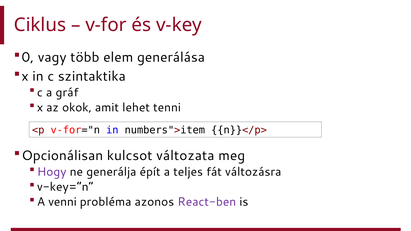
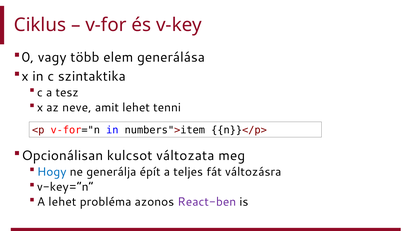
gráf: gráf -> tesz
okok: okok -> neve
Hogy colour: purple -> blue
A venni: venni -> lehet
